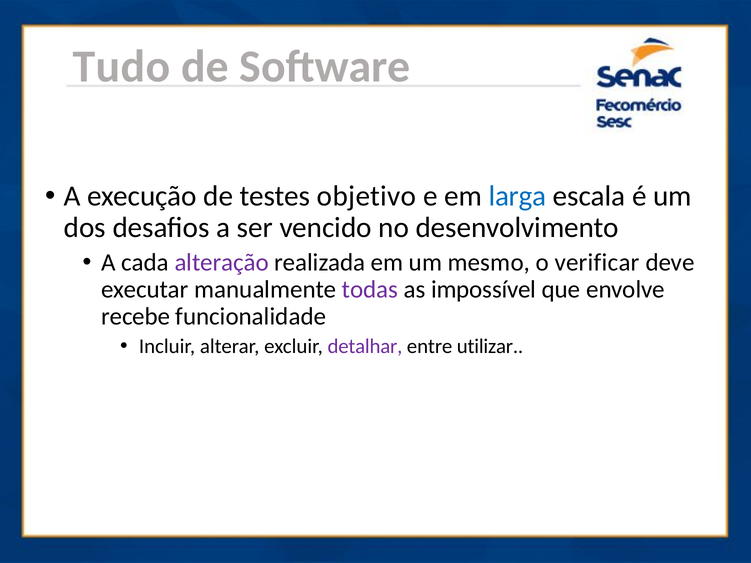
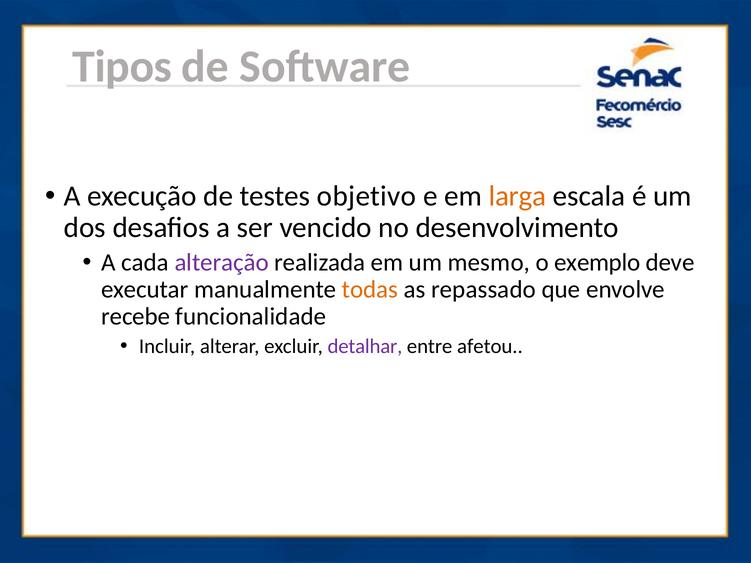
Tudo: Tudo -> Tipos
larga colour: blue -> orange
verificar: verificar -> exemplo
todas colour: purple -> orange
impossível: impossível -> repassado
utilizar: utilizar -> afetou
